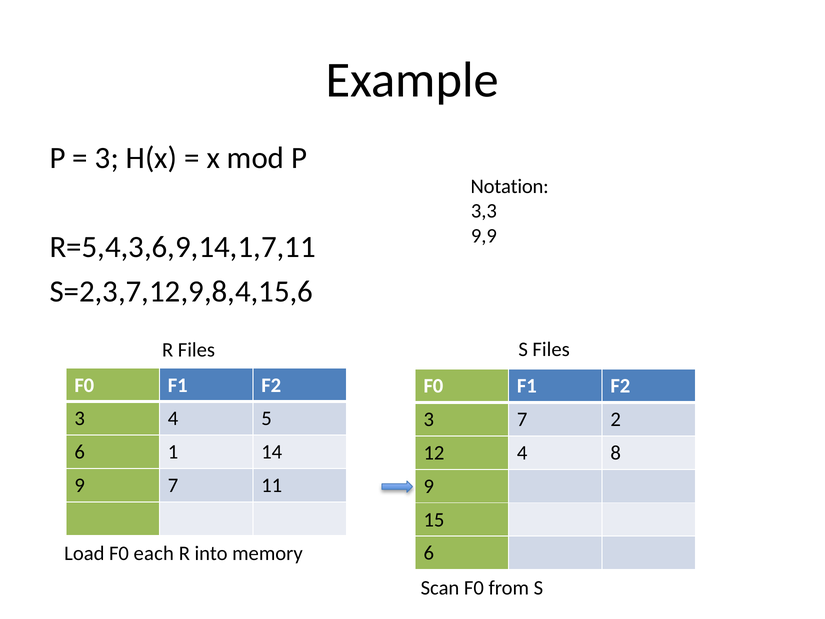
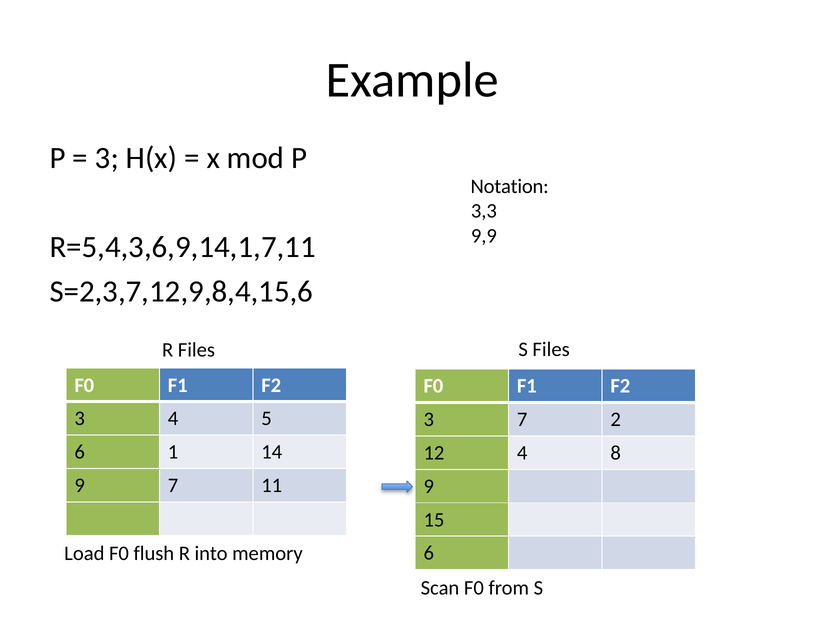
each: each -> flush
